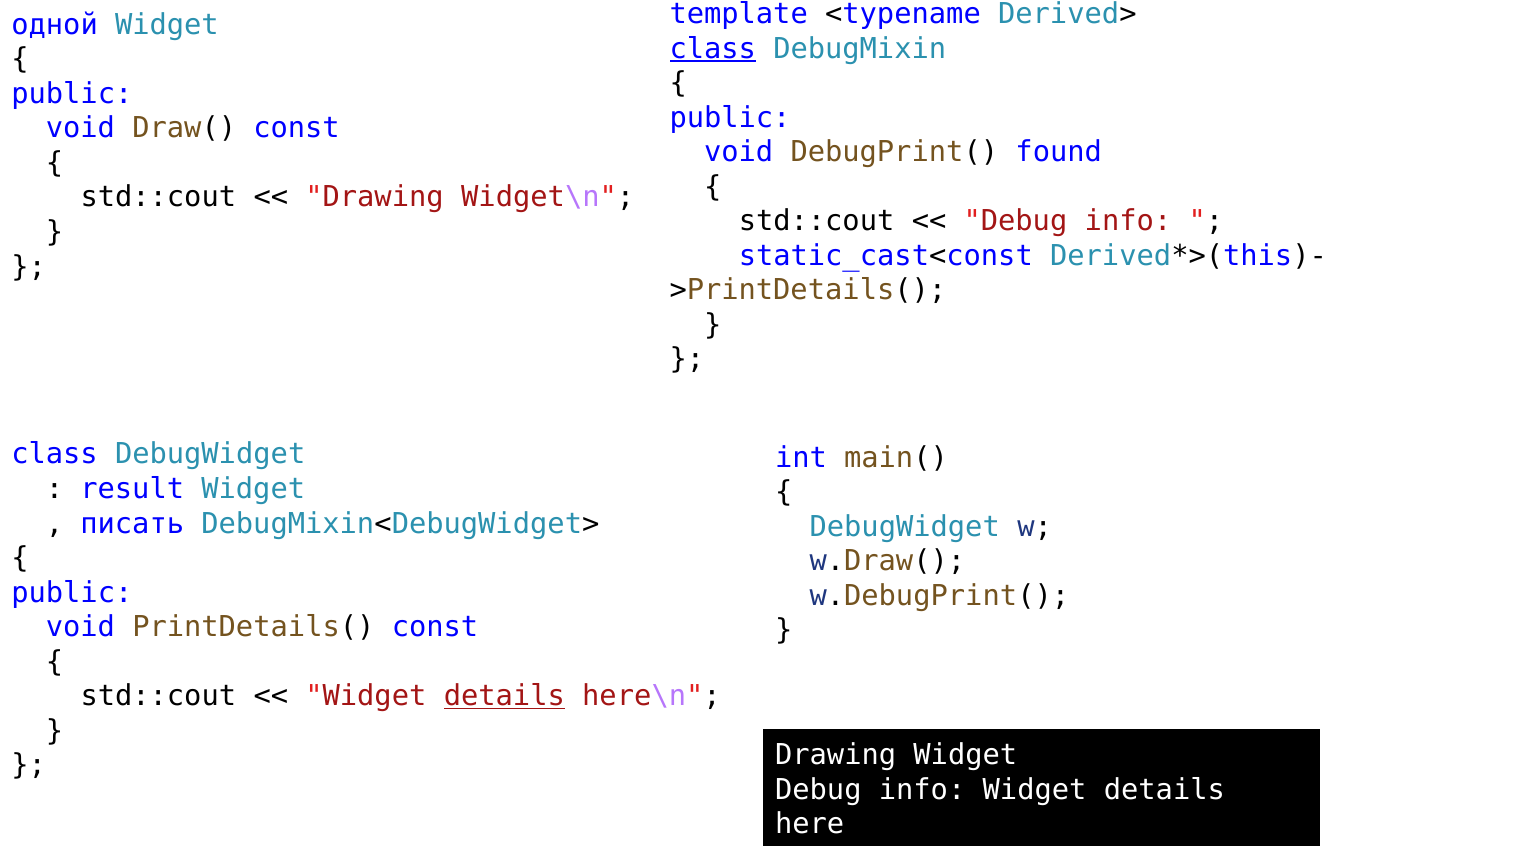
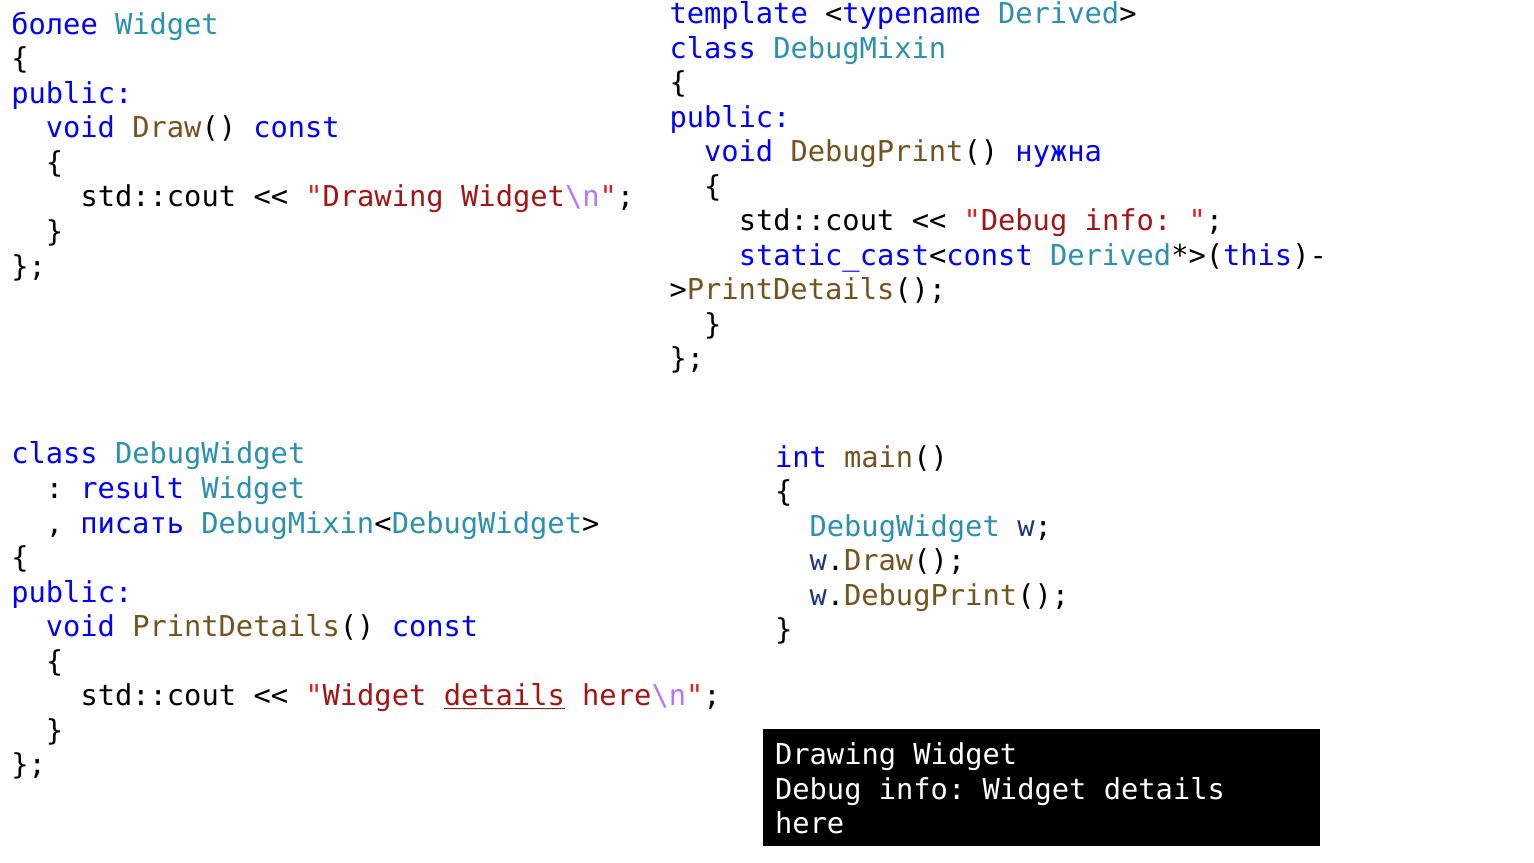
одной: одной -> более
class at (713, 49) underline: present -> none
found: found -> нужна
